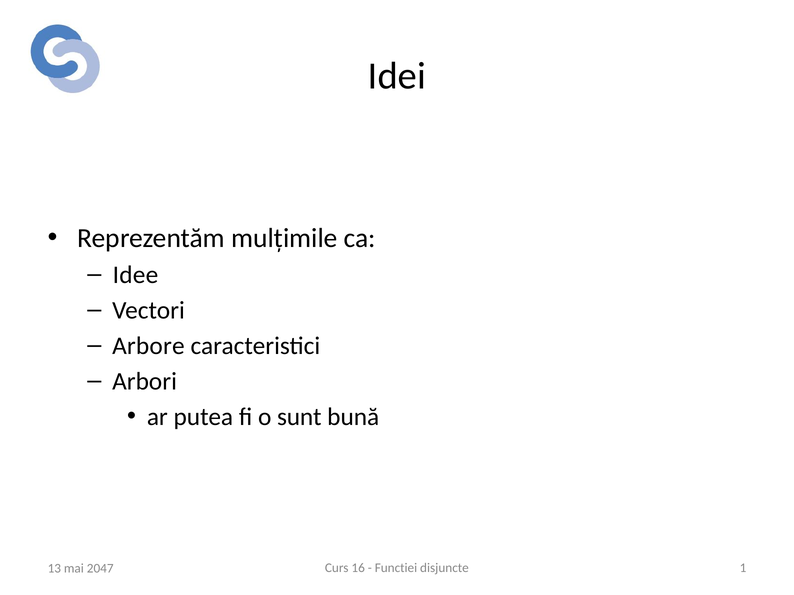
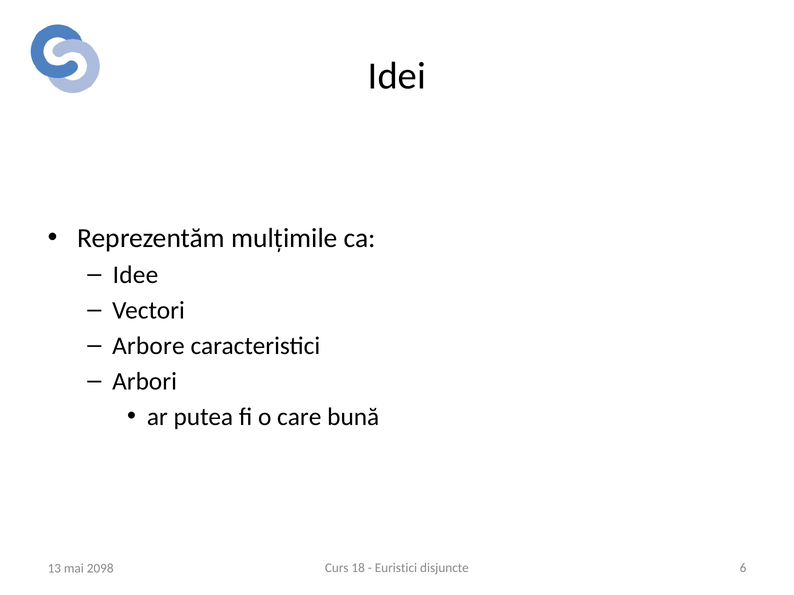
sunt: sunt -> care
16: 16 -> 18
Functiei: Functiei -> Euristici
1: 1 -> 6
2047: 2047 -> 2098
